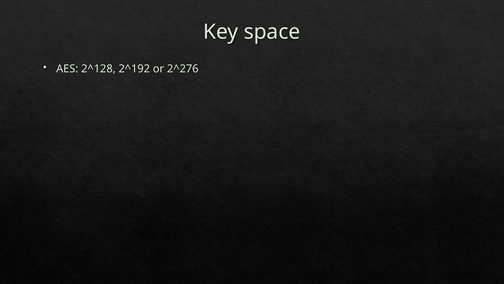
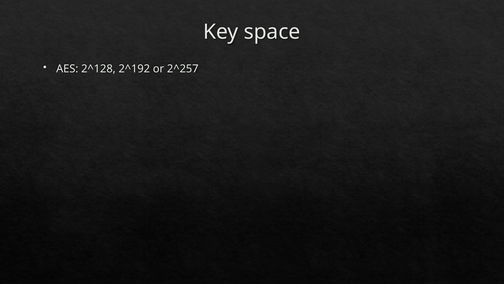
2^276: 2^276 -> 2^257
